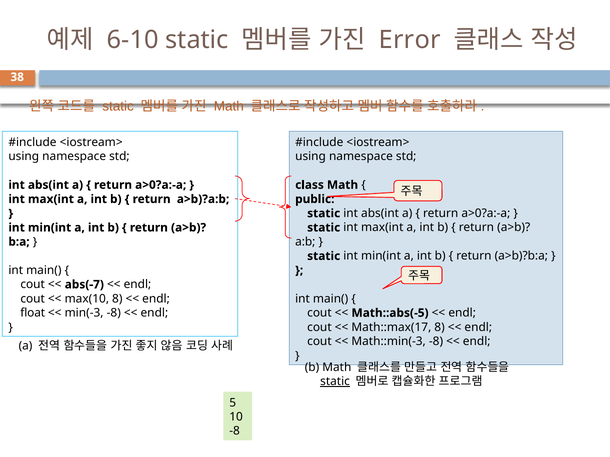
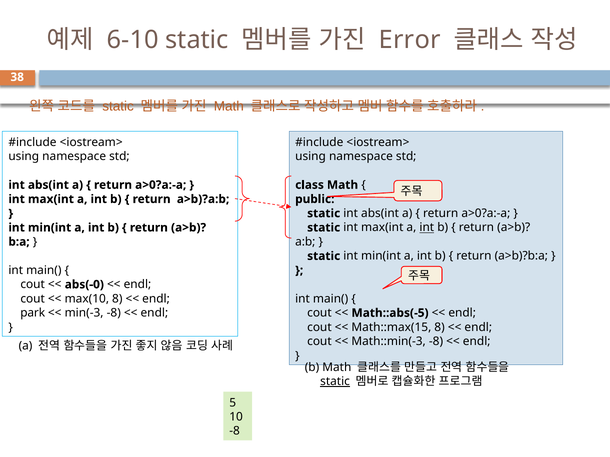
int at (427, 228) underline: none -> present
abs(-7: abs(-7 -> abs(-0
float: float -> park
Math::max(17: Math::max(17 -> Math::max(15
